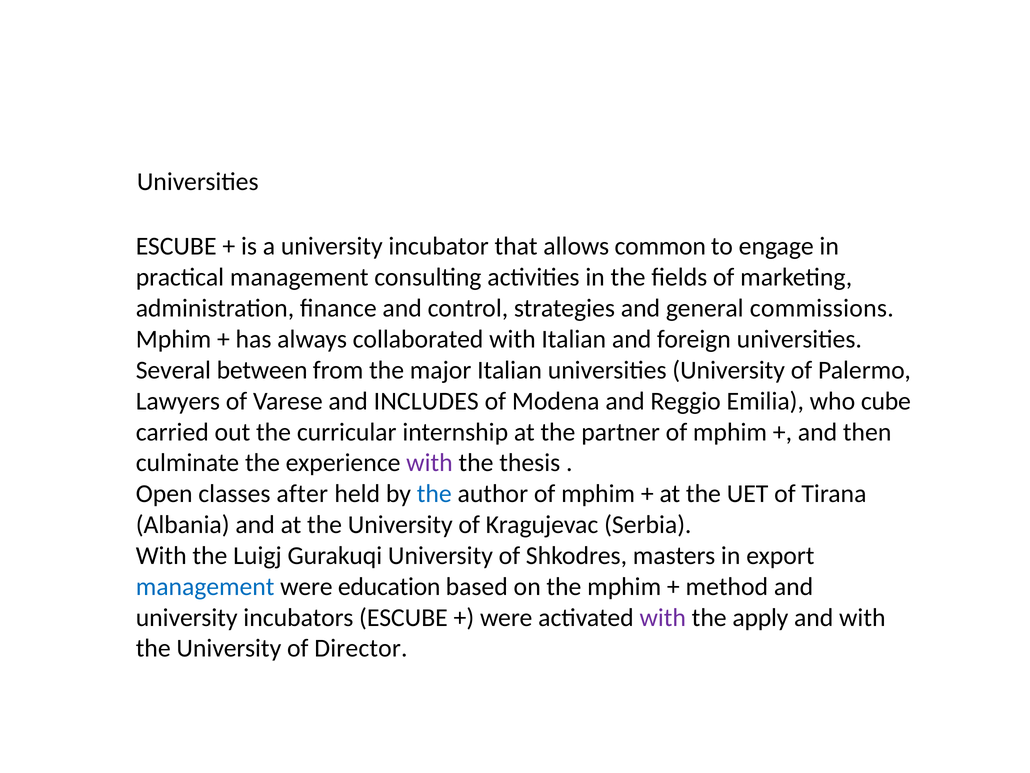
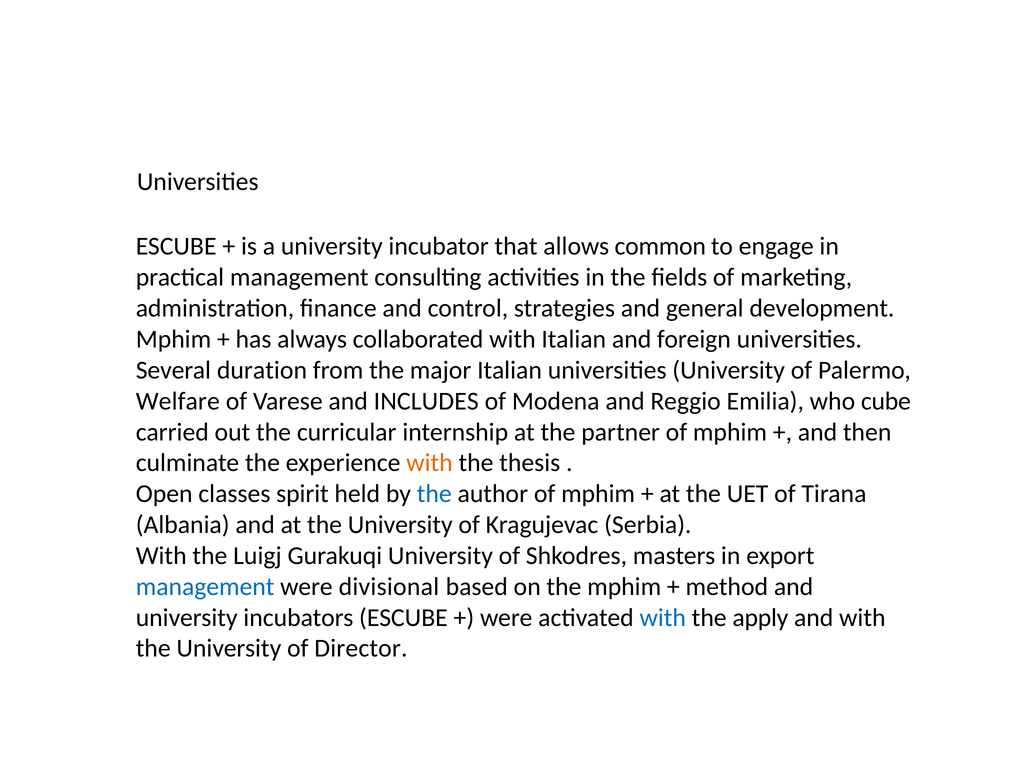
commissions: commissions -> development
between: between -> duration
Lawyers: Lawyers -> Welfare
with at (429, 463) colour: purple -> orange
after: after -> spirit
education: education -> divisional
with at (663, 617) colour: purple -> blue
